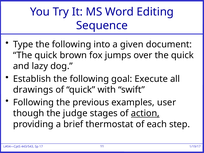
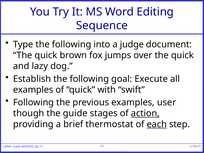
given: given -> judge
drawings at (33, 90): drawings -> examples
judge: judge -> guide
each underline: none -> present
